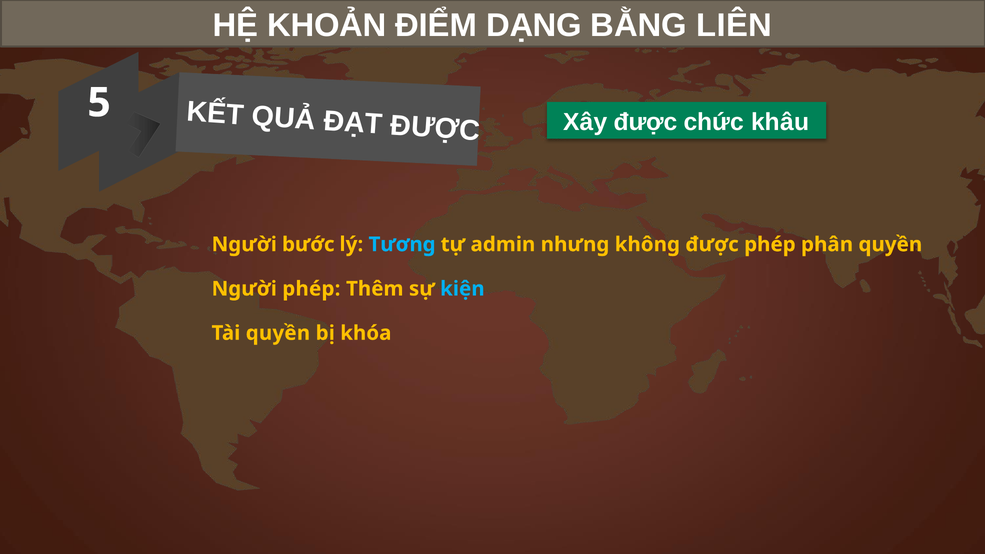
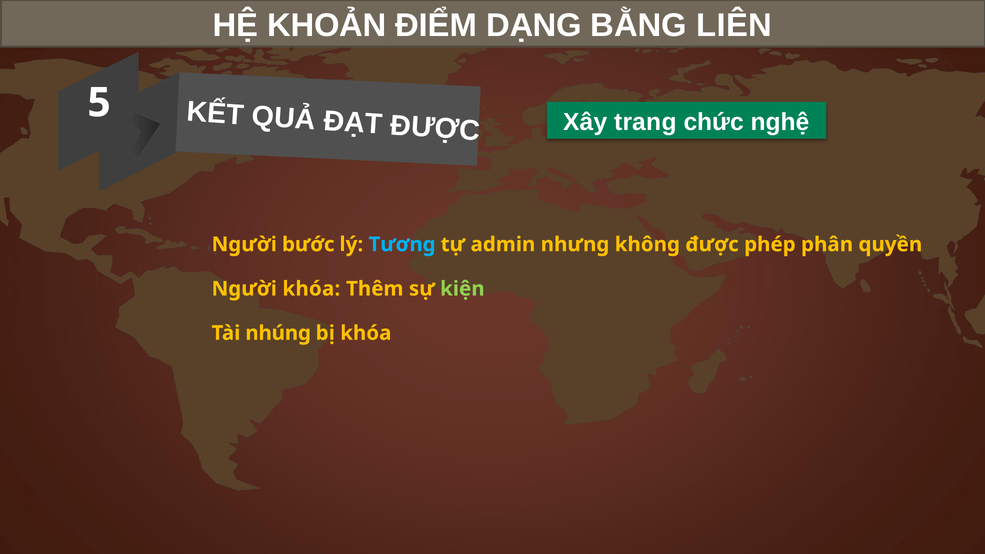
Xây được: được -> trang
khâu: khâu -> nghệ
Người phép: phép -> khóa
kiện colour: light blue -> light green
Tài quyền: quyền -> nhúng
